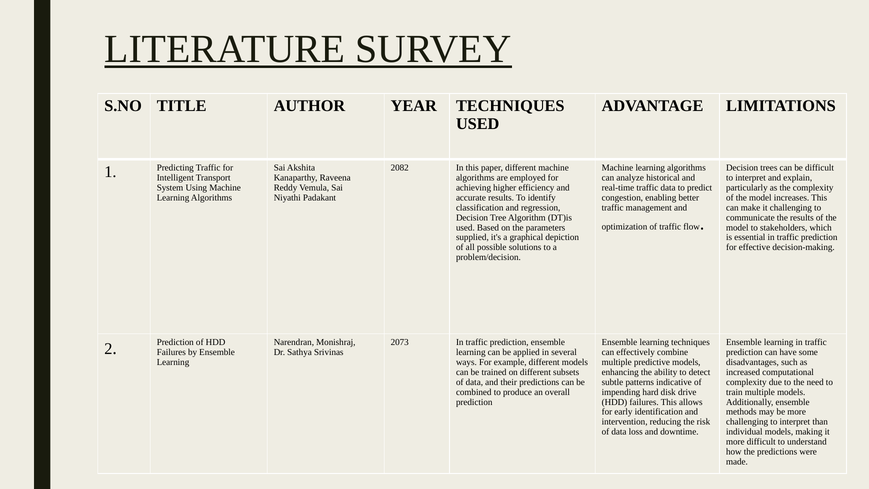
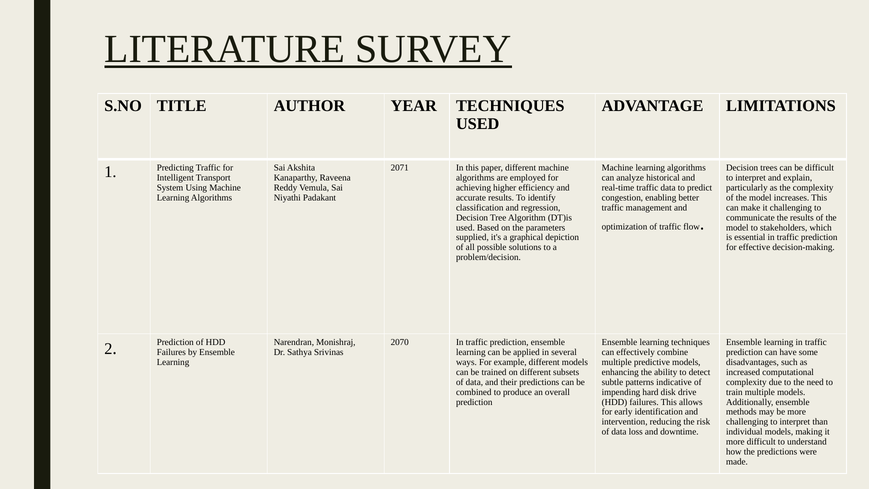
2082: 2082 -> 2071
2073: 2073 -> 2070
